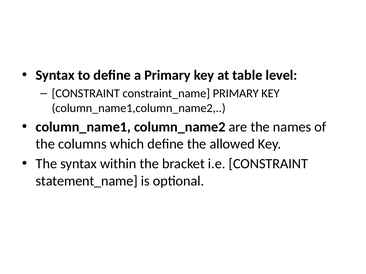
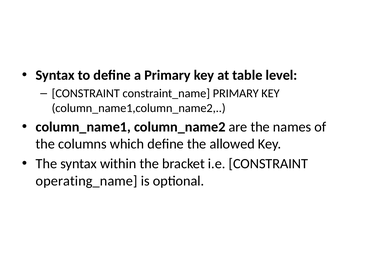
statement_name: statement_name -> operating_name
